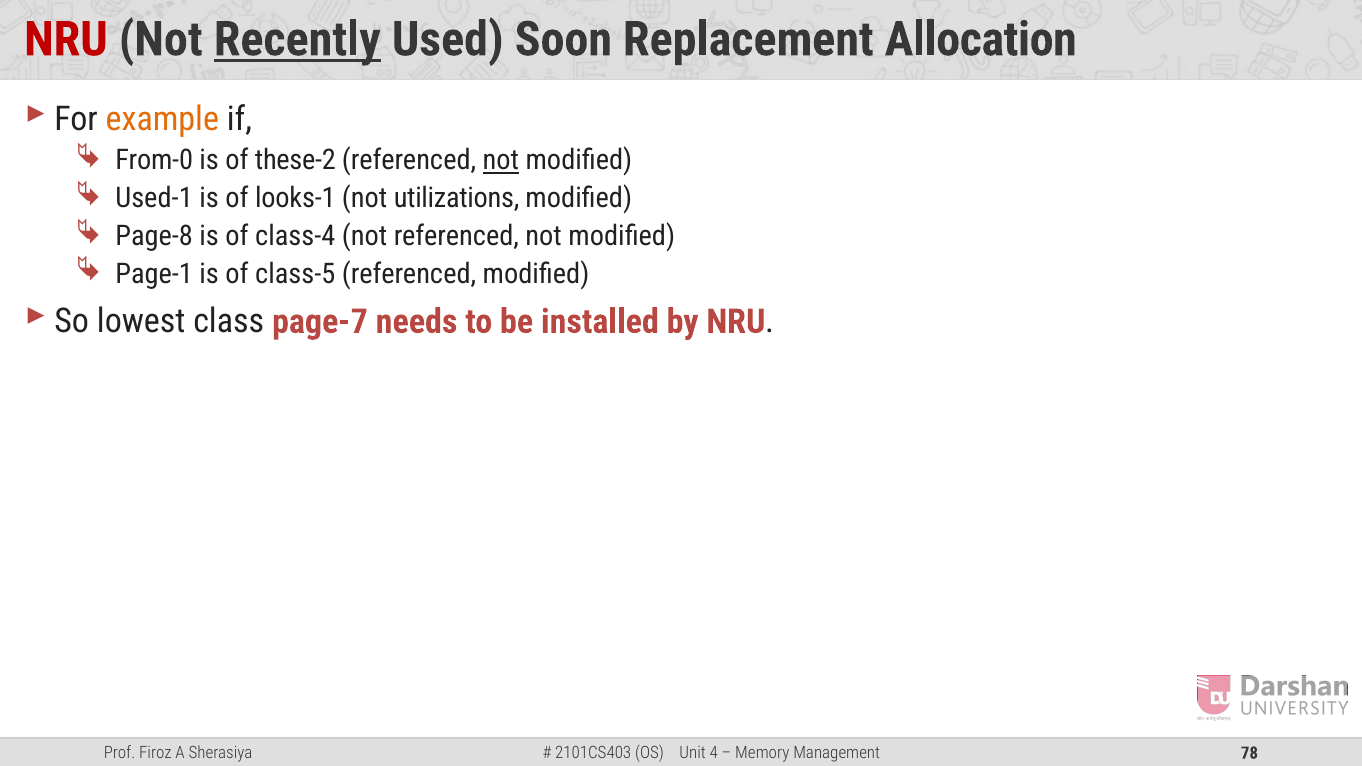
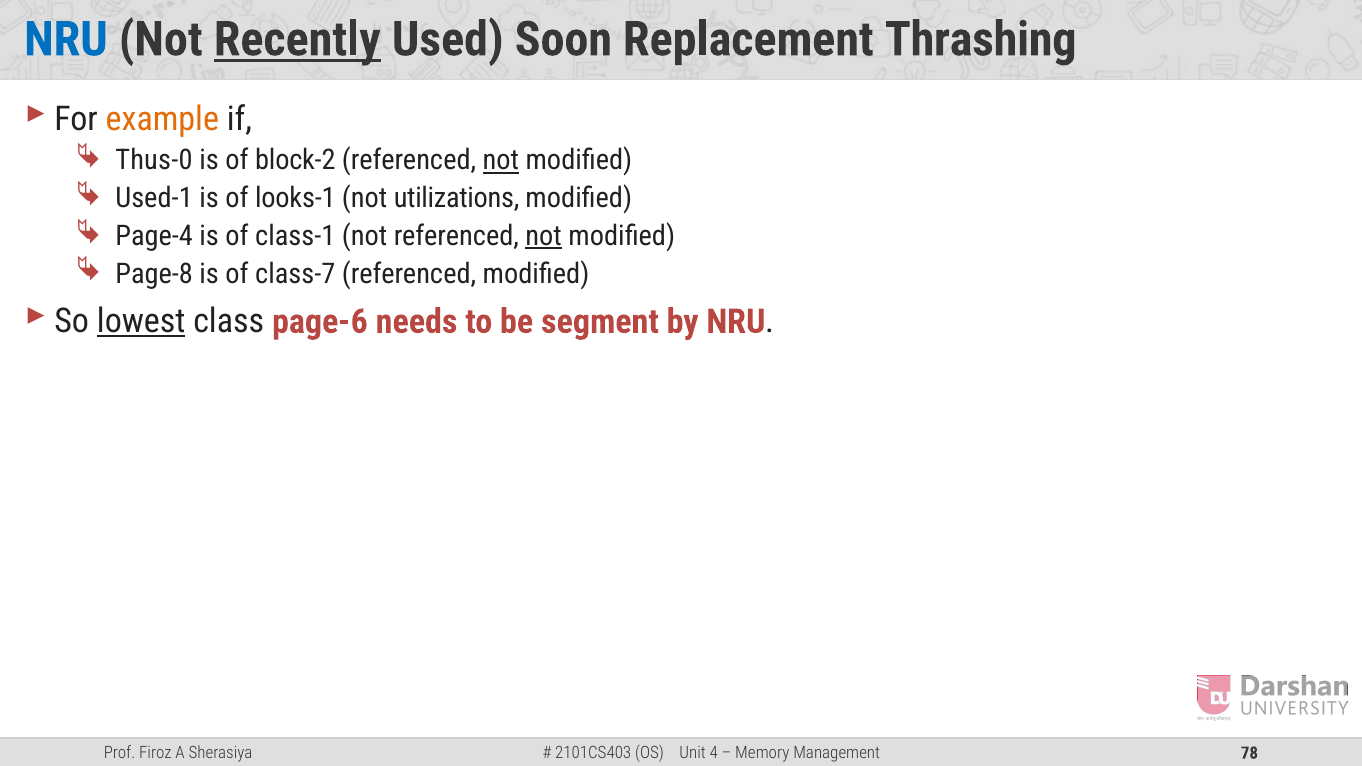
NRU at (66, 39) colour: red -> blue
Allocation: Allocation -> Thrashing
From-0: From-0 -> Thus-0
these-2: these-2 -> block-2
Page-8: Page-8 -> Page-4
class-4: class-4 -> class-1
not at (544, 236) underline: none -> present
Page-1: Page-1 -> Page-8
class-5: class-5 -> class-7
lowest underline: none -> present
page-7: page-7 -> page-6
installed: installed -> segment
